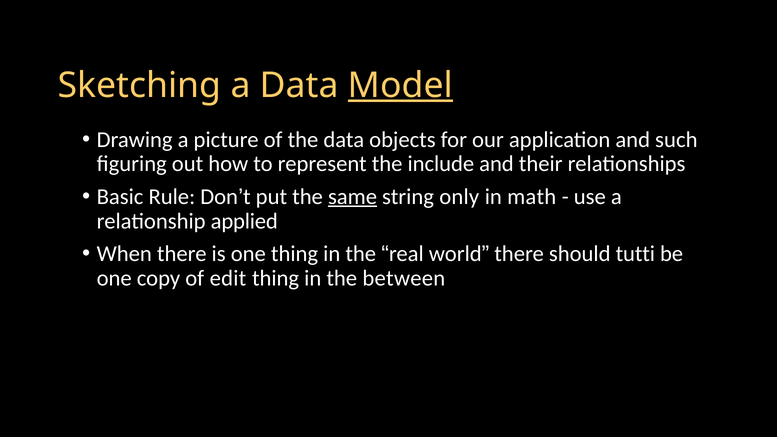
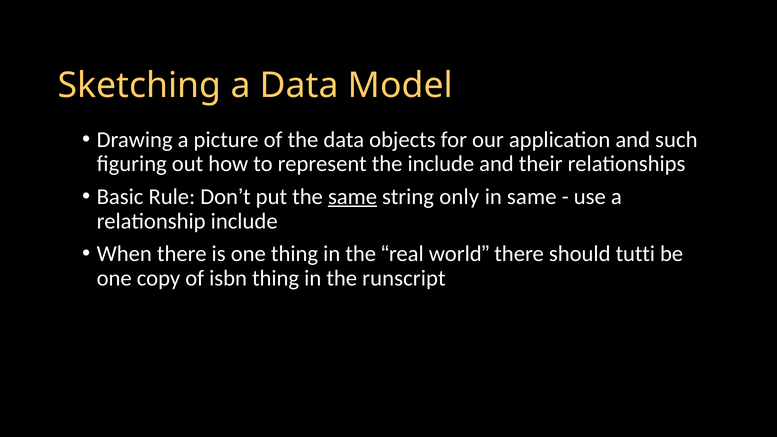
Model underline: present -> none
in math: math -> same
relationship applied: applied -> include
edit: edit -> isbn
between: between -> runscript
